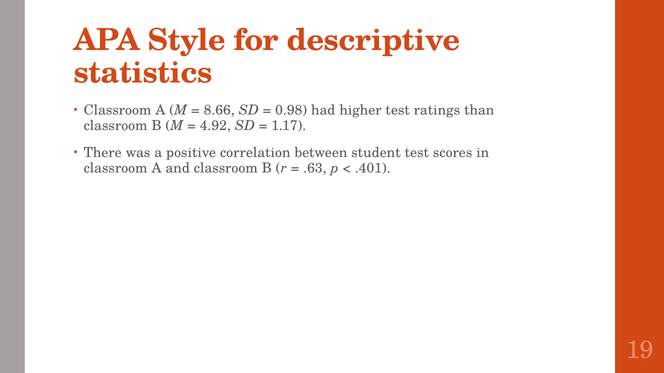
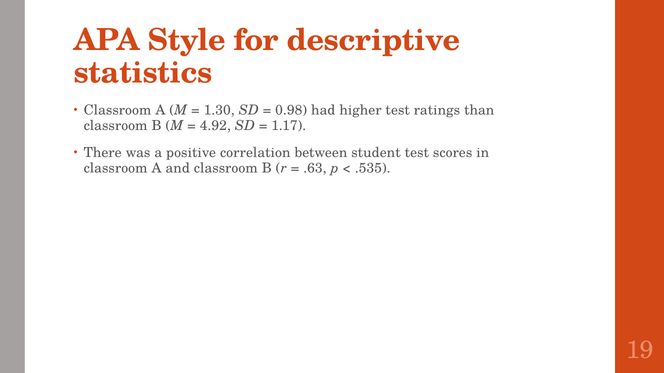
8.66: 8.66 -> 1.30
.401: .401 -> .535
